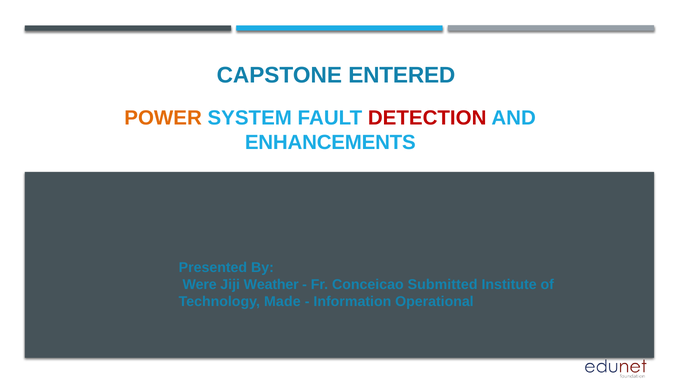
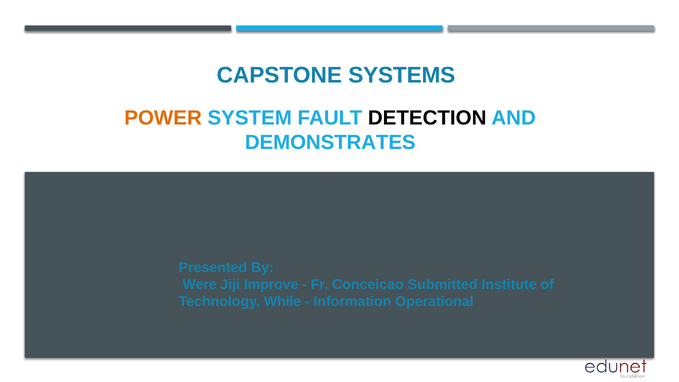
ENTERED: ENTERED -> SYSTEMS
DETECTION colour: red -> black
ENHANCEMENTS: ENHANCEMENTS -> DEMONSTRATES
Weather: Weather -> Improve
Made: Made -> While
